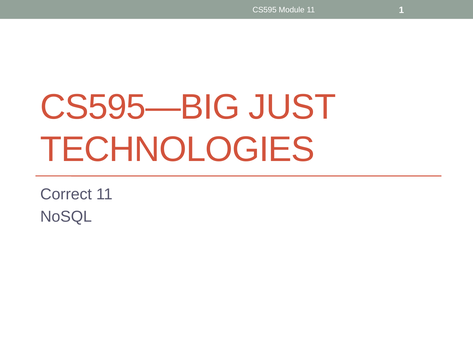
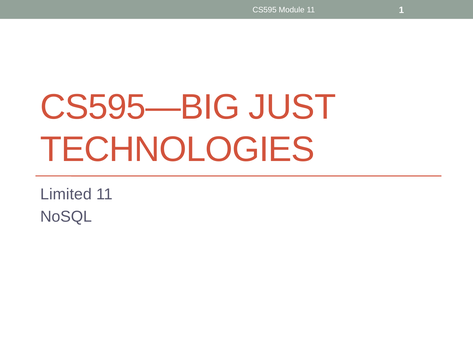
Correct: Correct -> Limited
